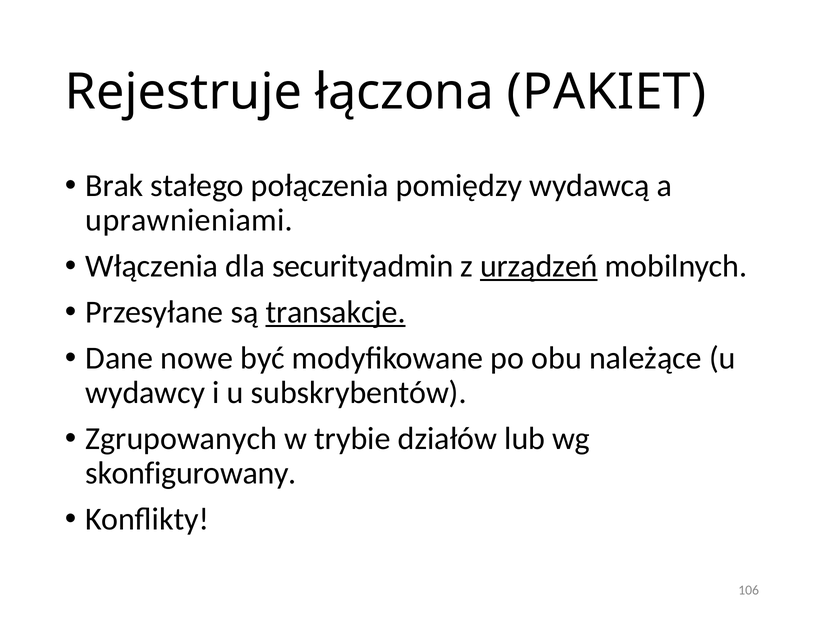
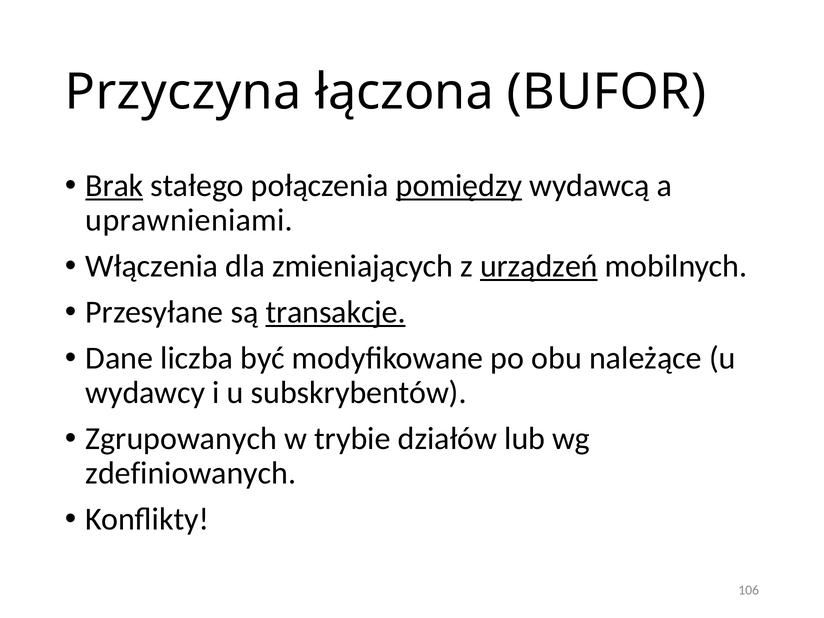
Rejestruje: Rejestruje -> Przyczyna
PAKIET: PAKIET -> BUFOR
Brak underline: none -> present
pomiędzy underline: none -> present
securityadmin: securityadmin -> zmieniających
nowe: nowe -> liczba
skonfigurowany: skonfigurowany -> zdefiniowanych
